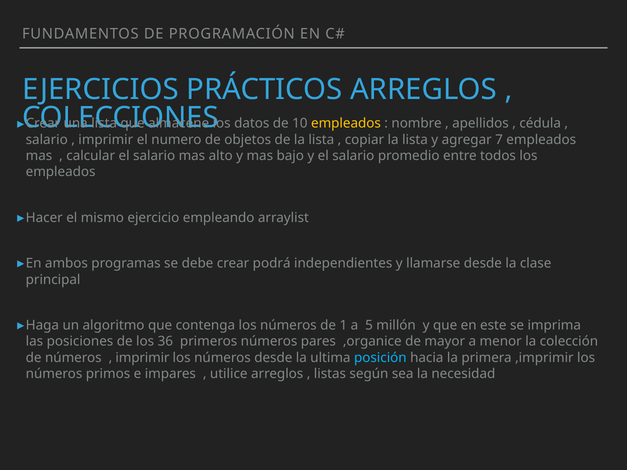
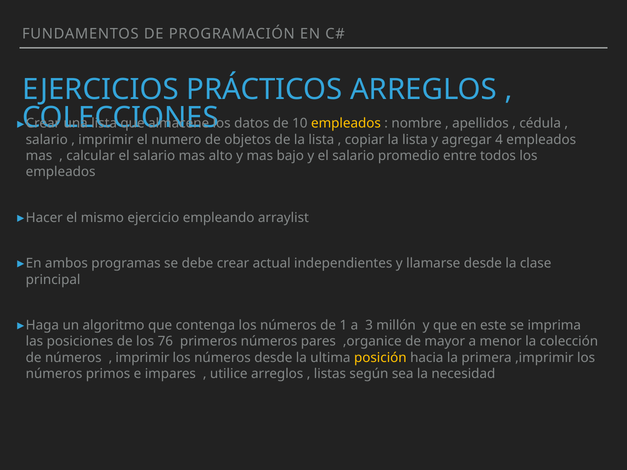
7: 7 -> 4
podrá: podrá -> actual
5: 5 -> 3
36: 36 -> 76
posición colour: light blue -> yellow
